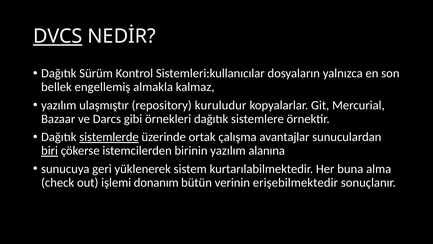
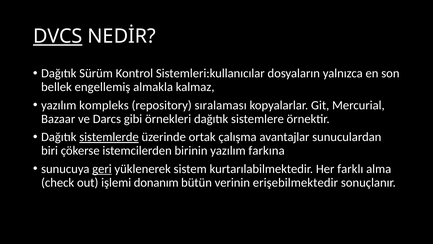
ulaşmıştır: ulaşmıştır -> kompleks
kuruludur: kuruludur -> sıralaması
biri underline: present -> none
alanına: alanına -> farkına
geri underline: none -> present
buna: buna -> farklı
